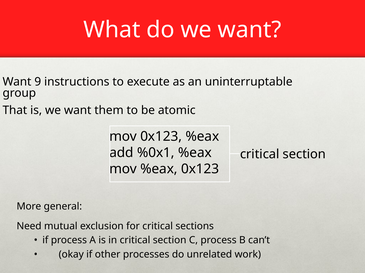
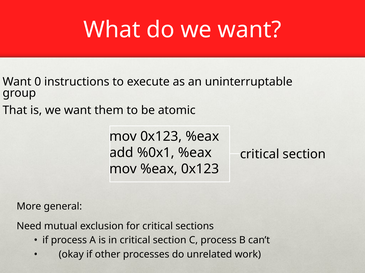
9: 9 -> 0
